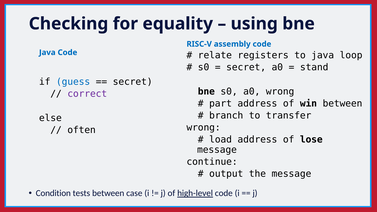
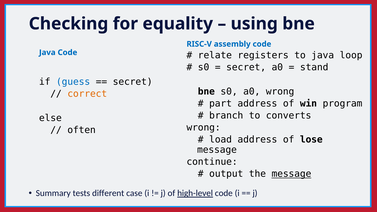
correct colour: purple -> orange
win between: between -> program
transfer: transfer -> converts
message at (291, 174) underline: none -> present
Condition: Condition -> Summary
tests between: between -> different
